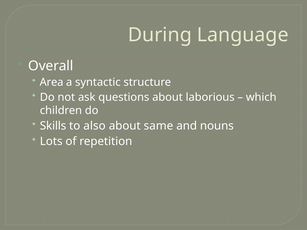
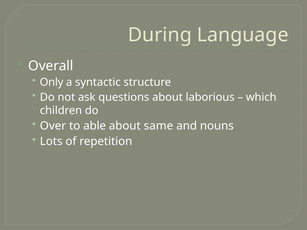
Area: Area -> Only
Skills: Skills -> Over
also: also -> able
